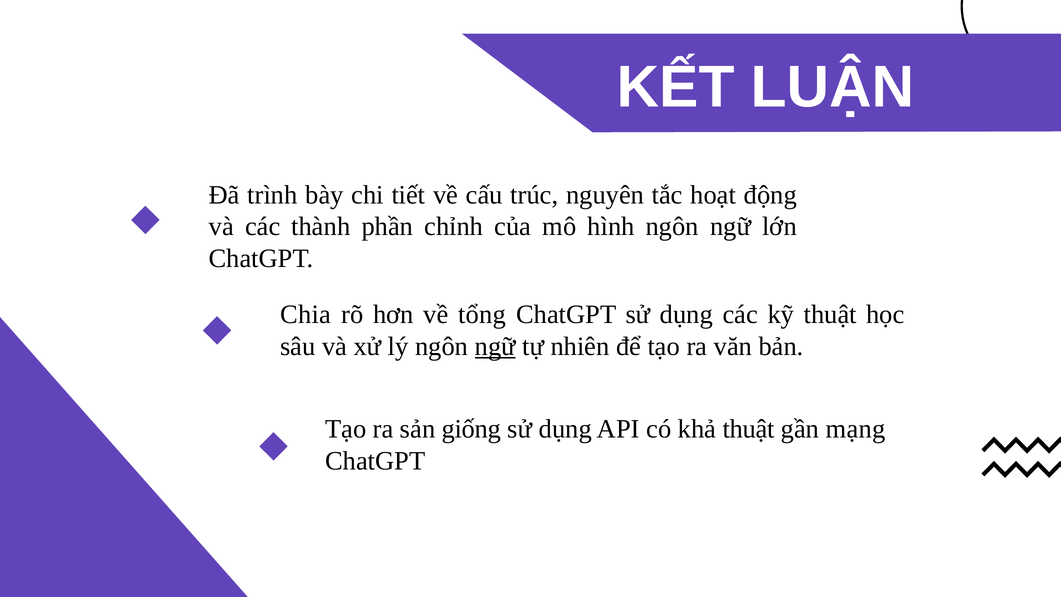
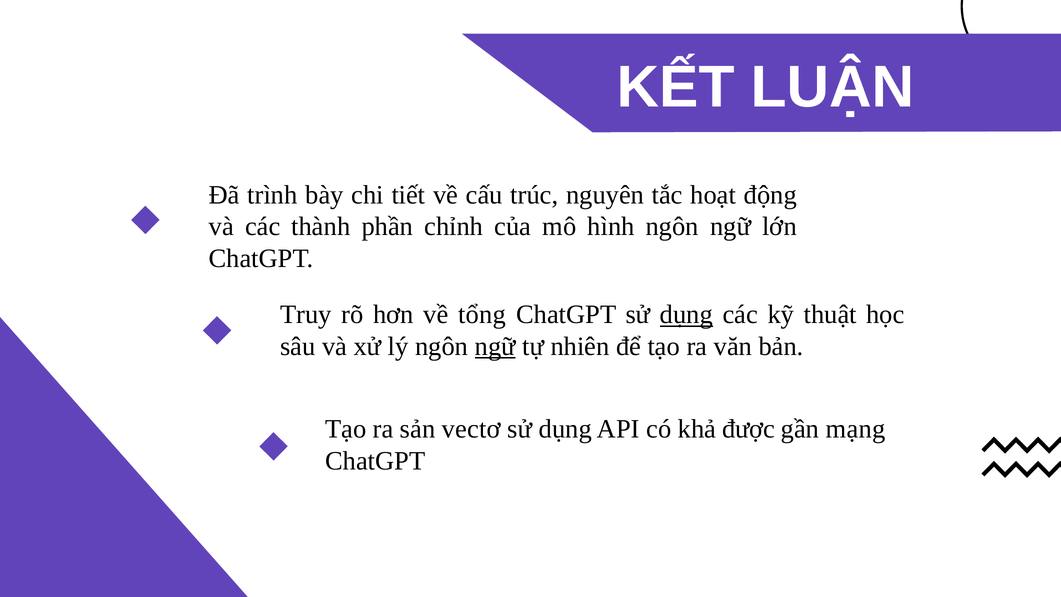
Chia: Chia -> Truy
dụng at (686, 315) underline: none -> present
giống: giống -> vectơ
khả thuật: thuật -> được
